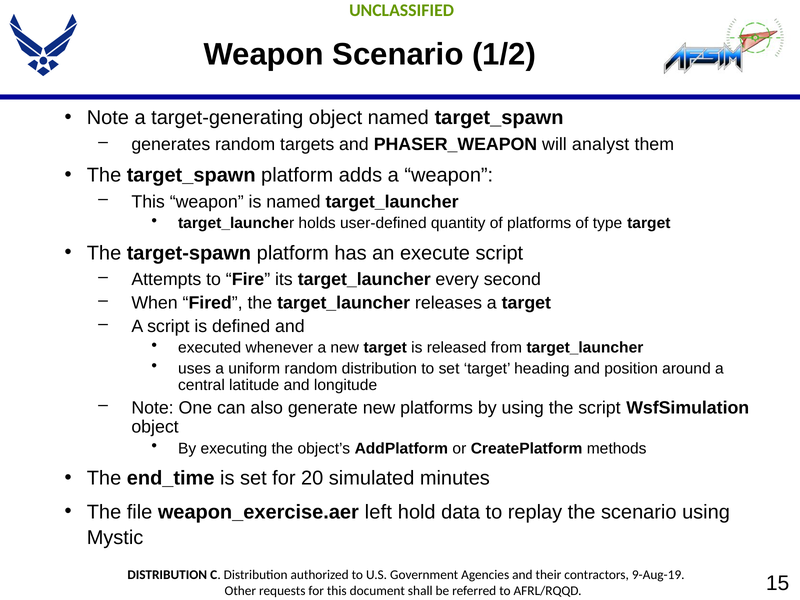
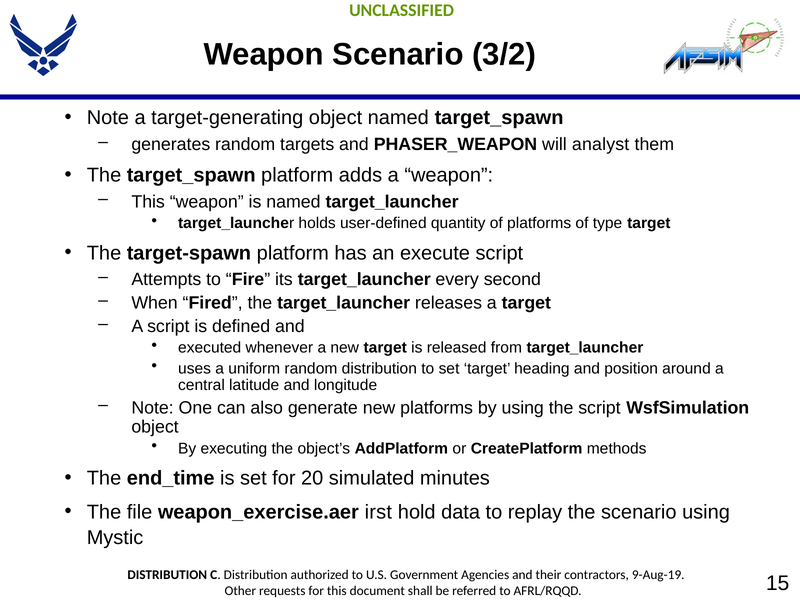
1/2: 1/2 -> 3/2
left: left -> irst
